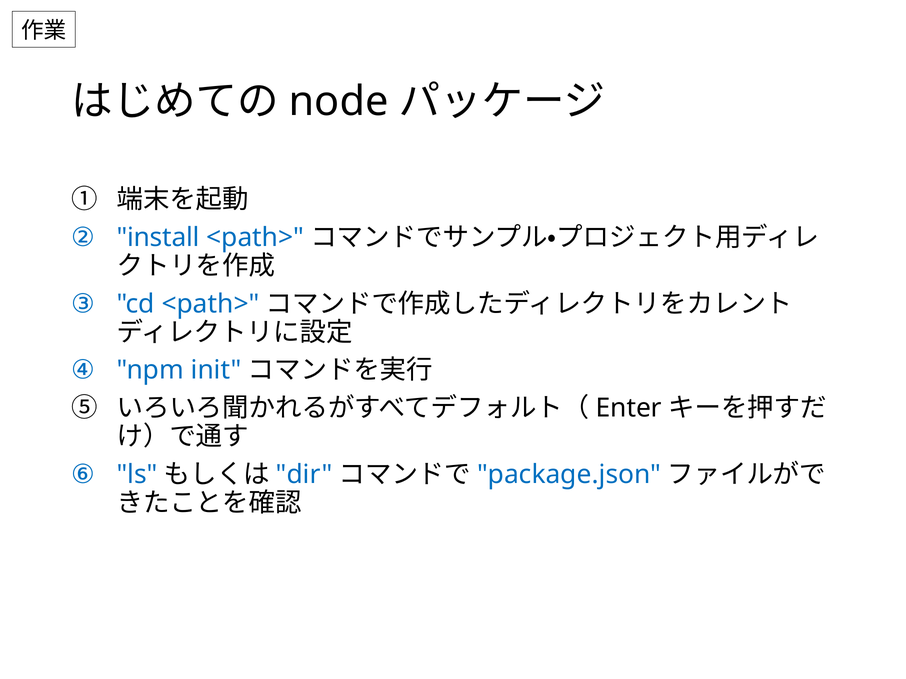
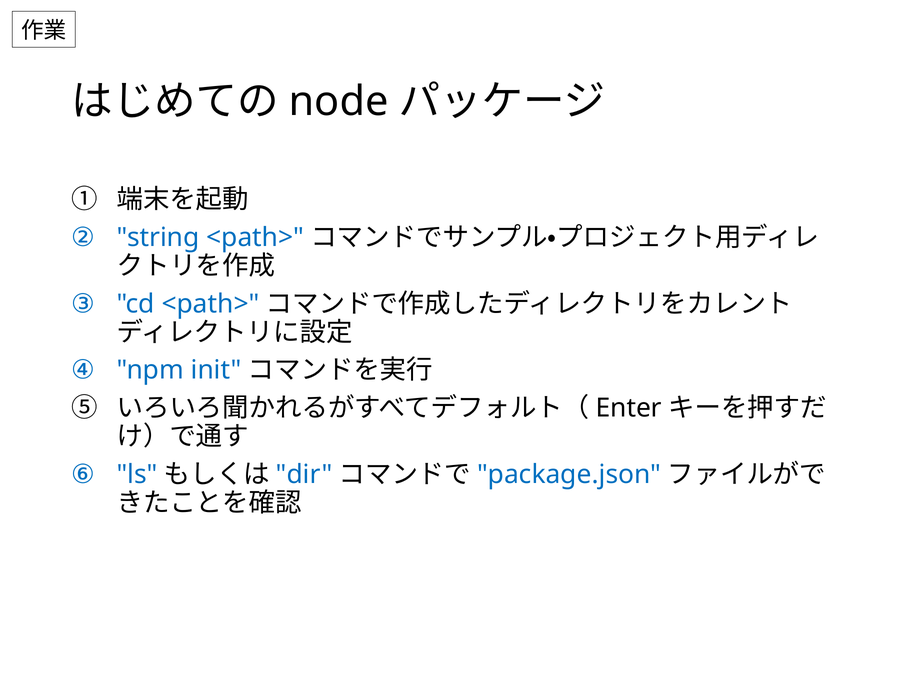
install: install -> string
